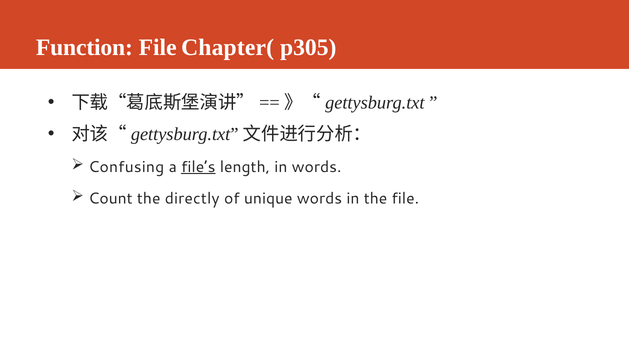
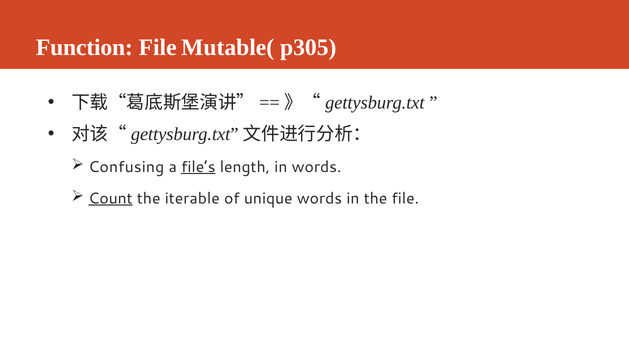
Chapter(: Chapter( -> Mutable(
Count underline: none -> present
directly: directly -> iterable
